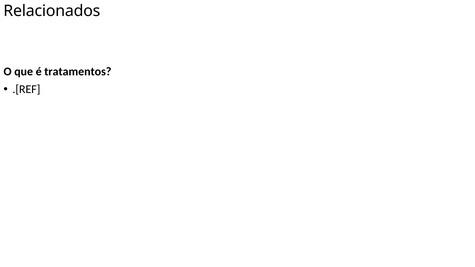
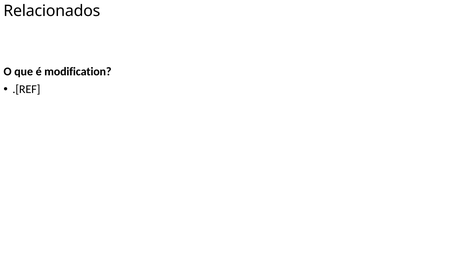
tratamentos: tratamentos -> modification
